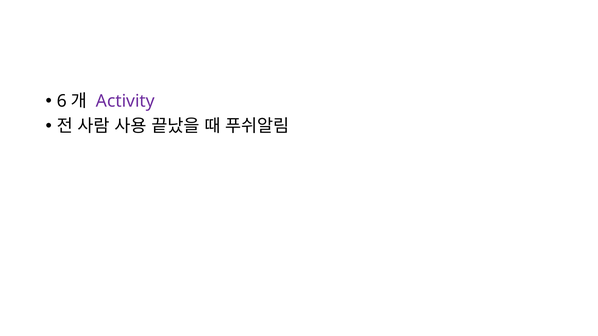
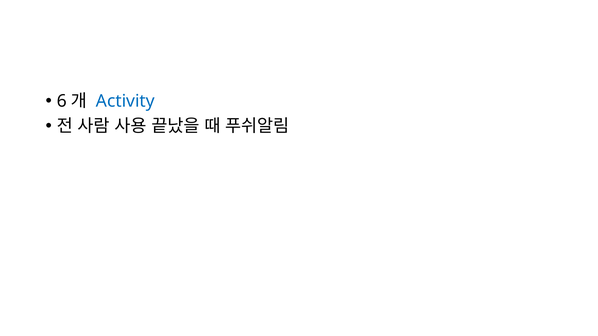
Activity colour: purple -> blue
